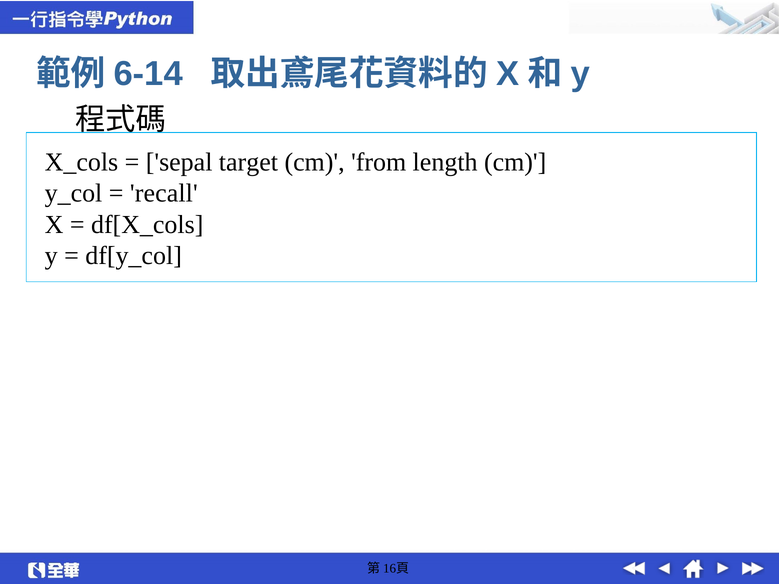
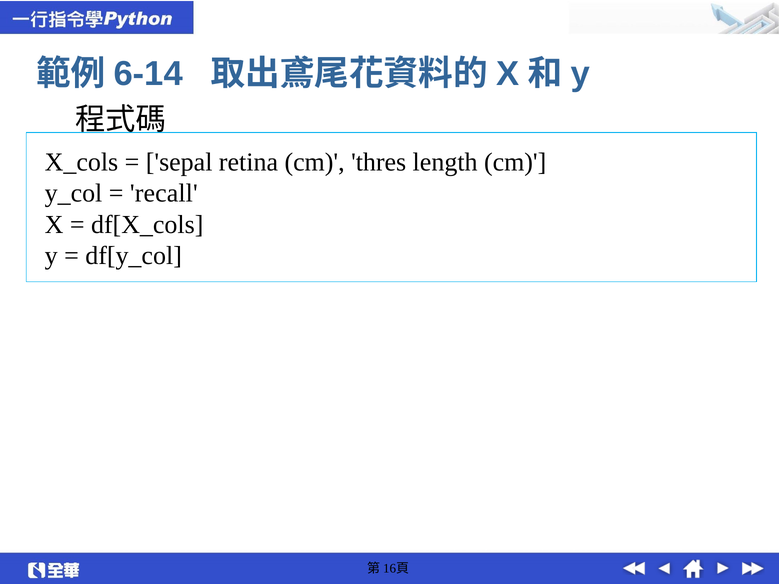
target: target -> retina
from: from -> thres
